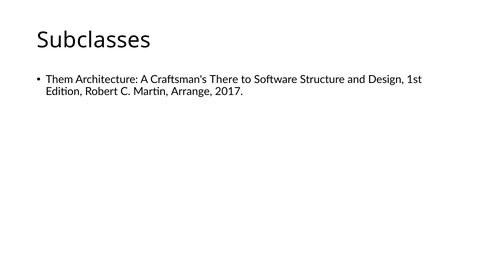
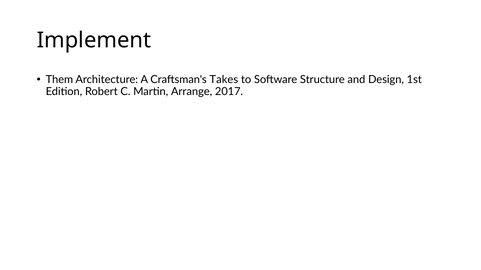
Subclasses: Subclasses -> Implement
There: There -> Takes
